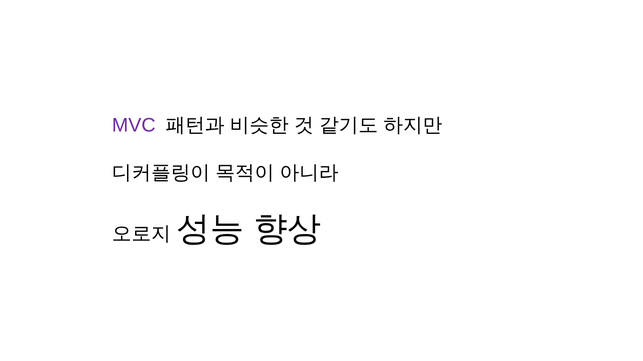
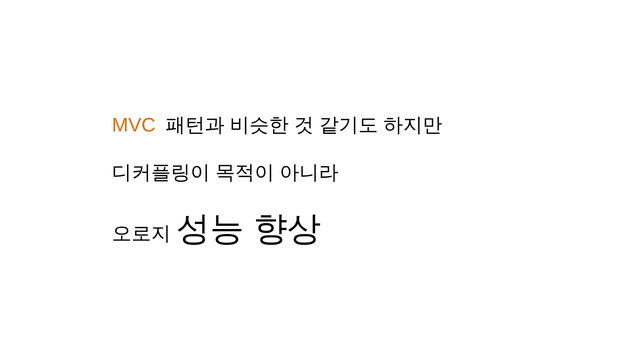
MVC colour: purple -> orange
